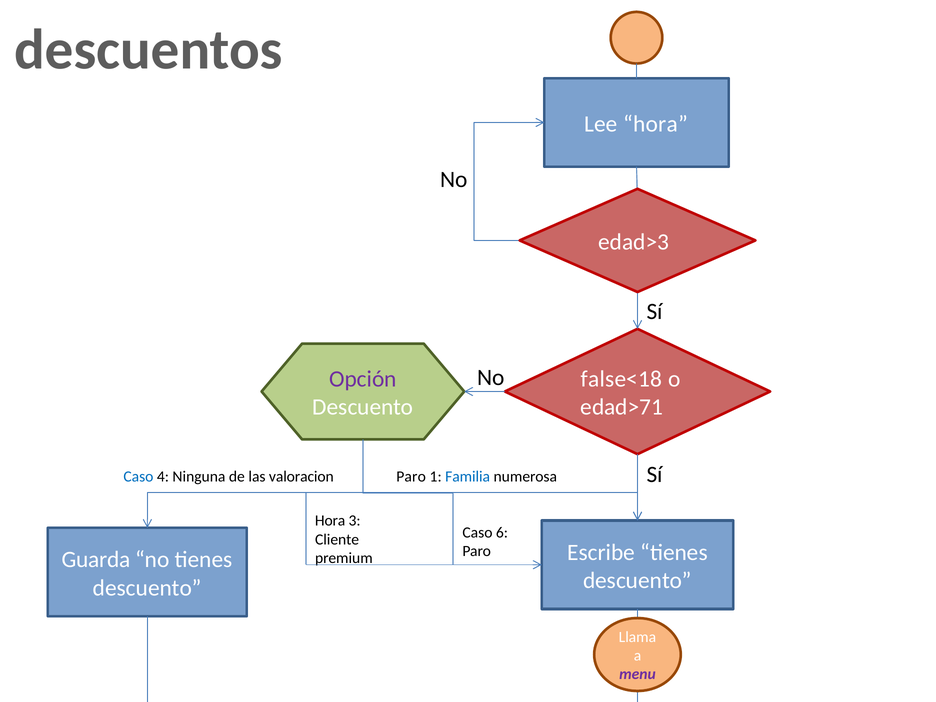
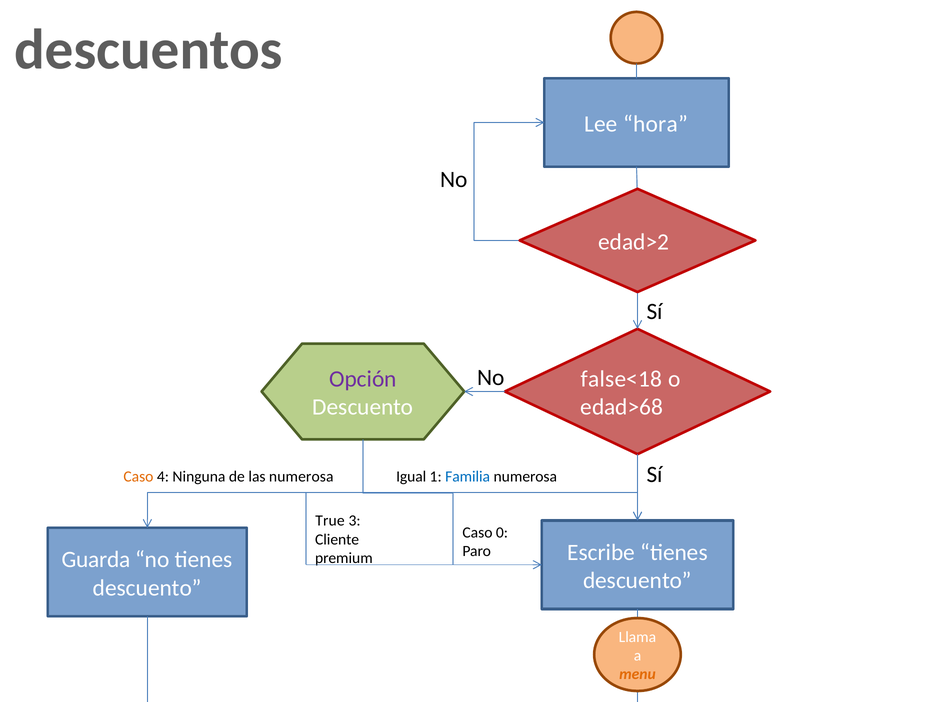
edad>3: edad>3 -> edad>2
edad>71: edad>71 -> edad>68
Caso at (138, 477) colour: blue -> orange
las valoracion: valoracion -> numerosa
Paro at (411, 477): Paro -> Igual
Hora at (330, 521): Hora -> True
6: 6 -> 0
menu colour: purple -> orange
